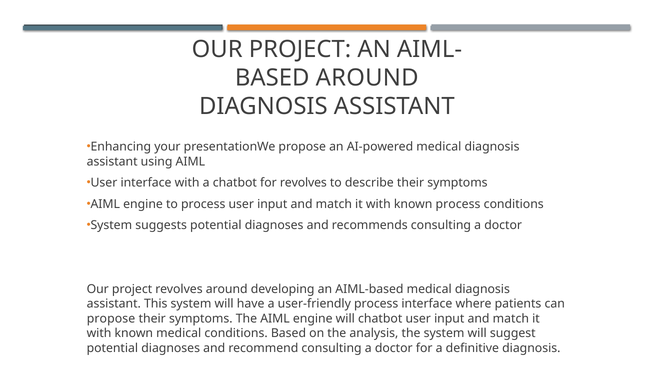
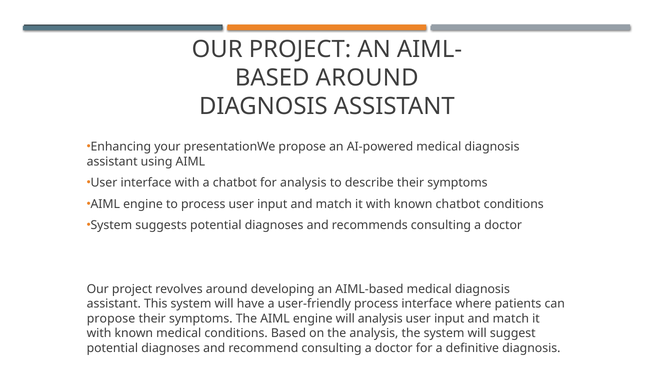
for revolves: revolves -> analysis
known process: process -> chatbot
will chatbot: chatbot -> analysis
